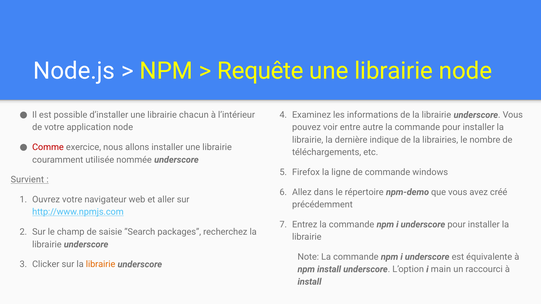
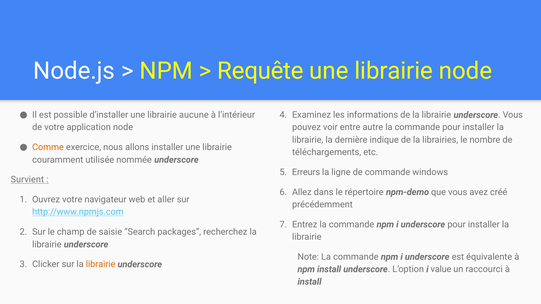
chacun: chacun -> aucune
Comme colour: red -> orange
Firefox: Firefox -> Erreurs
main: main -> value
